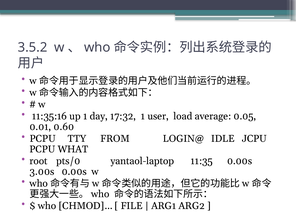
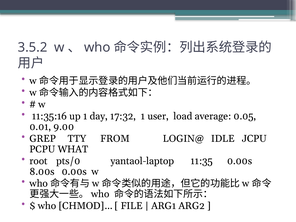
0.60: 0.60 -> 9.00
PCPU at (43, 139): PCPU -> GREP
3.00s: 3.00s -> 8.00s
